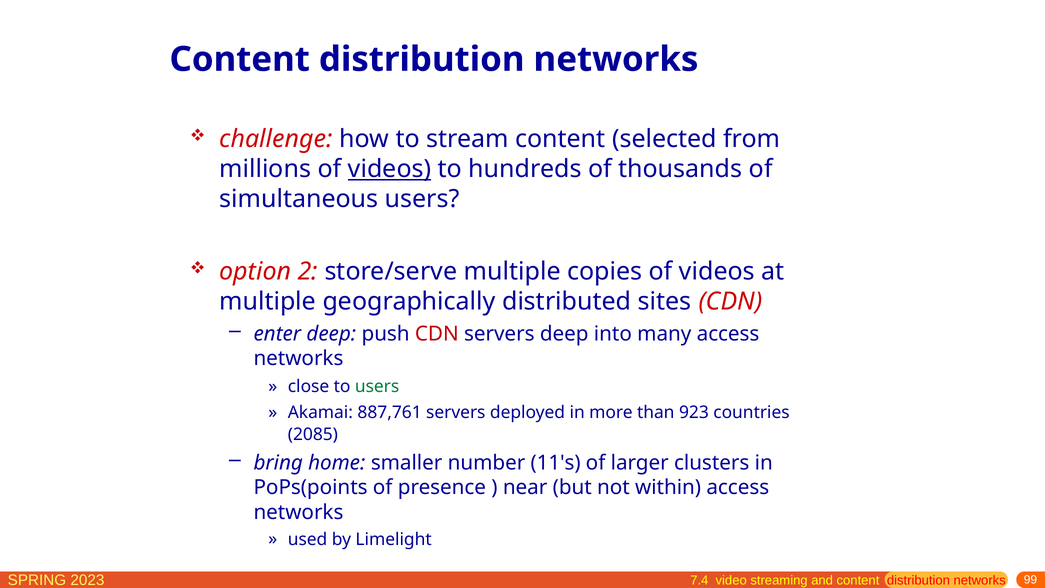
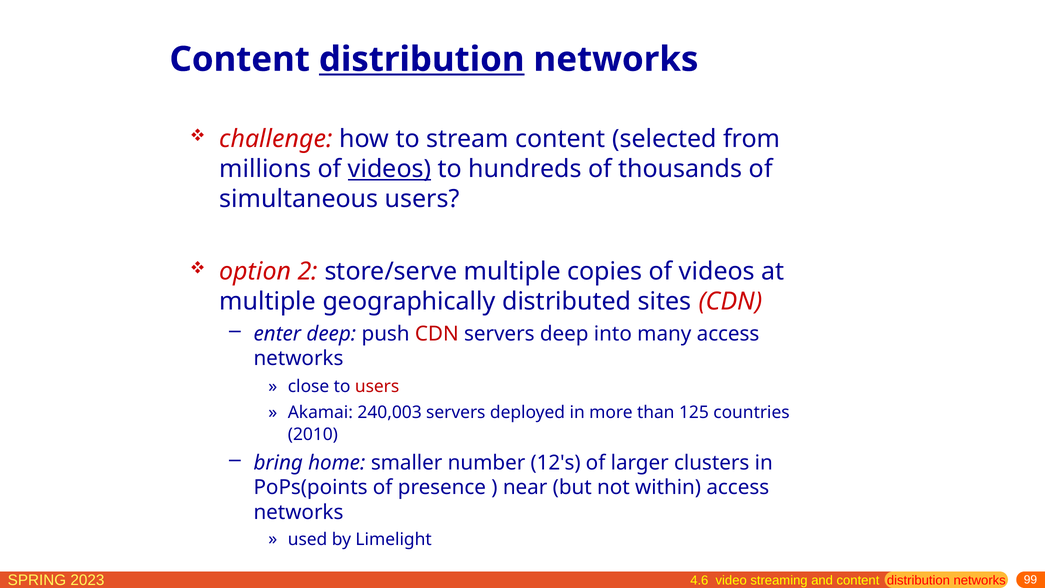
distribution at (422, 59) underline: none -> present
users at (377, 386) colour: green -> red
887,761: 887,761 -> 240,003
923: 923 -> 125
2085: 2085 -> 2010
11's: 11's -> 12's
7.4: 7.4 -> 4.6
